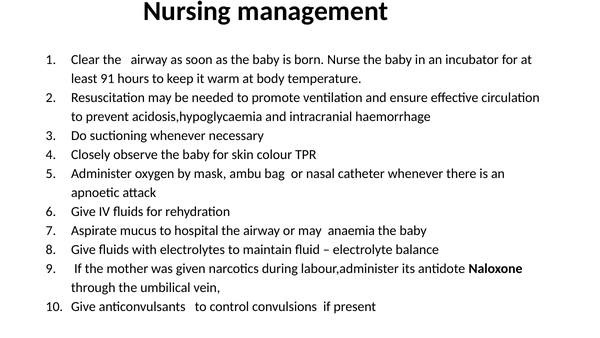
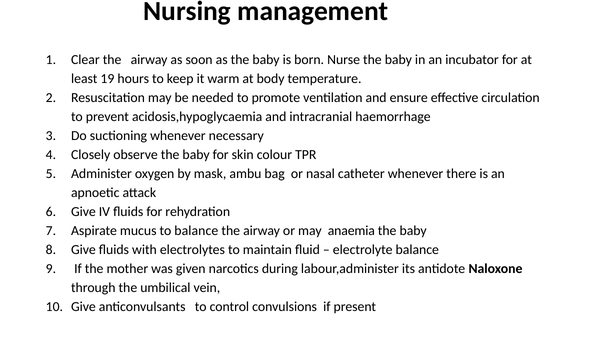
91: 91 -> 19
to hospital: hospital -> balance
